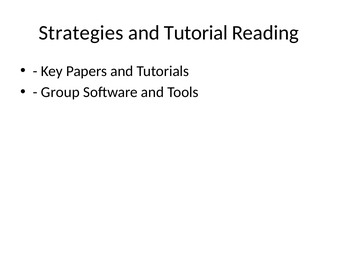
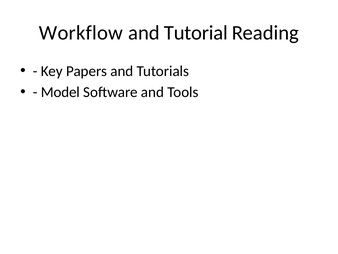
Strategies: Strategies -> Workflow
Group: Group -> Model
